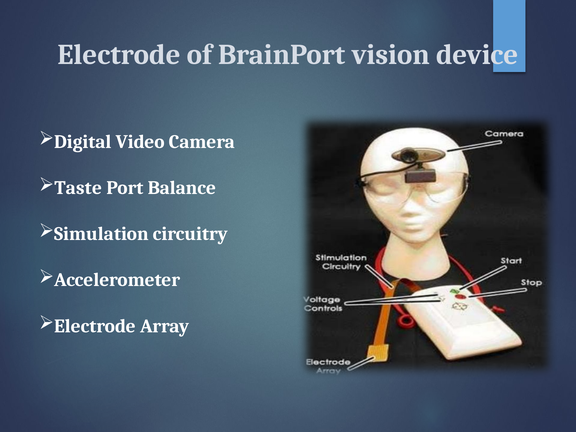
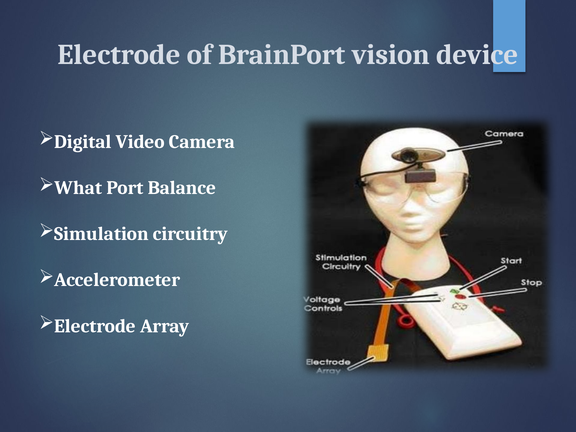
Taste: Taste -> What
